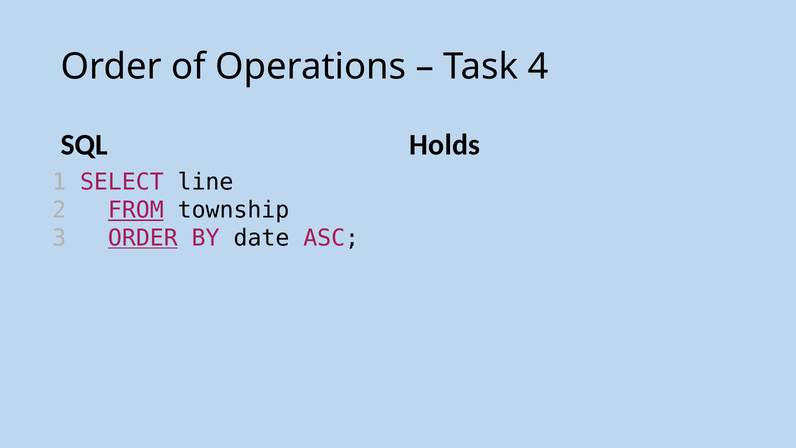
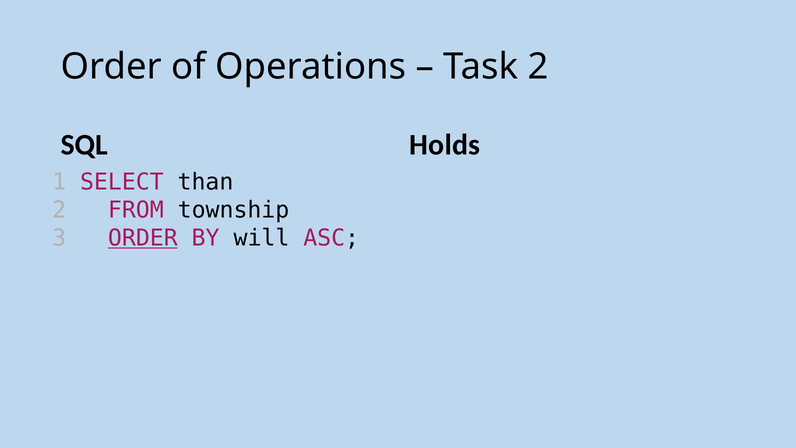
Task 4: 4 -> 2
line: line -> than
FROM underline: present -> none
date: date -> will
